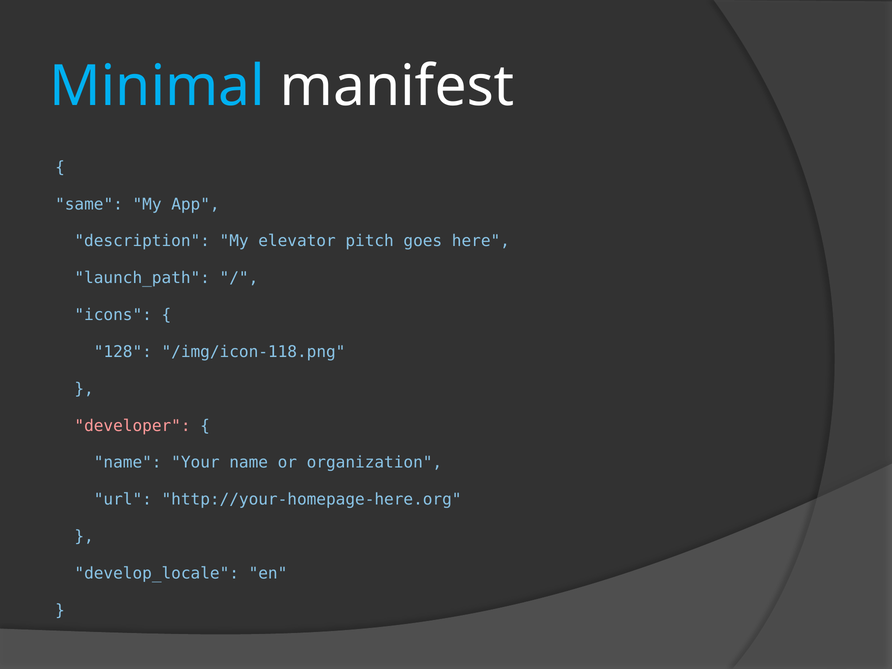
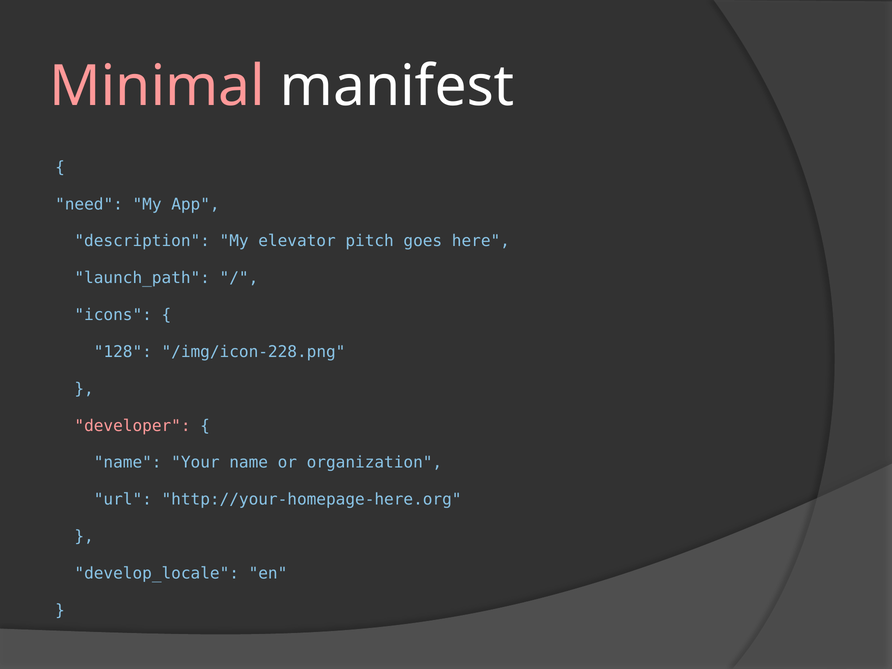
Minimal colour: light blue -> pink
same: same -> need
/img/icon-118.png: /img/icon-118.png -> /img/icon-228.png
